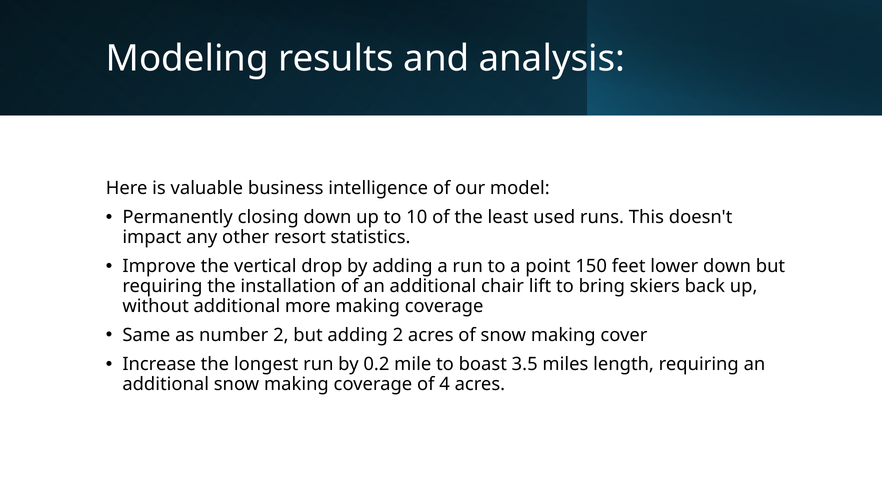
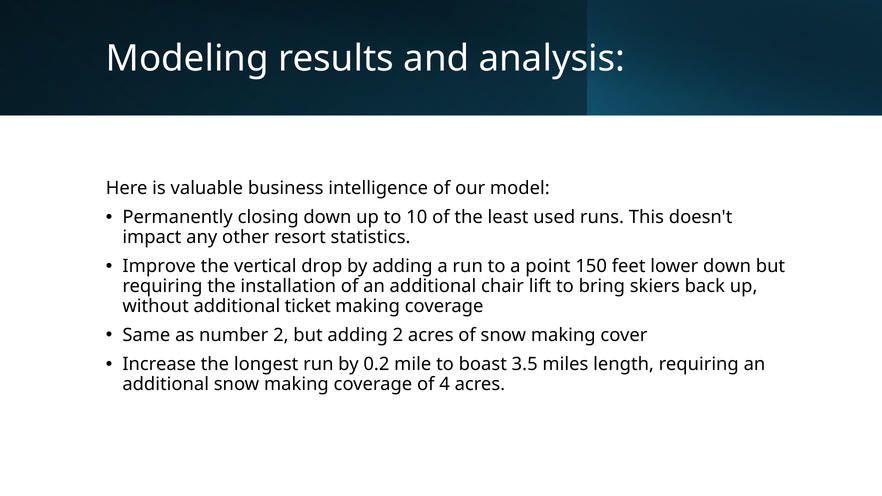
more: more -> ticket
